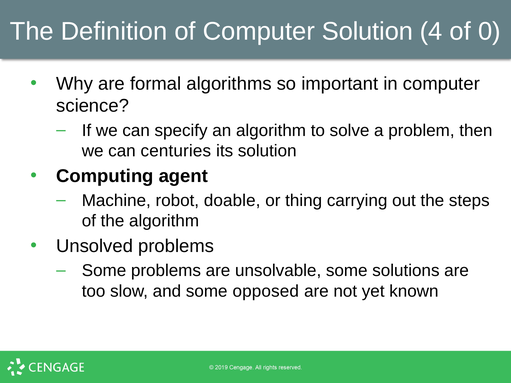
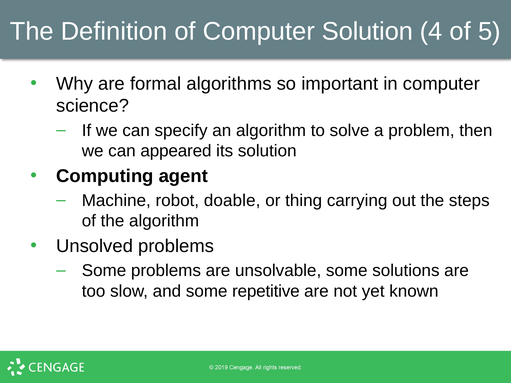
0: 0 -> 5
centuries: centuries -> appeared
opposed: opposed -> repetitive
